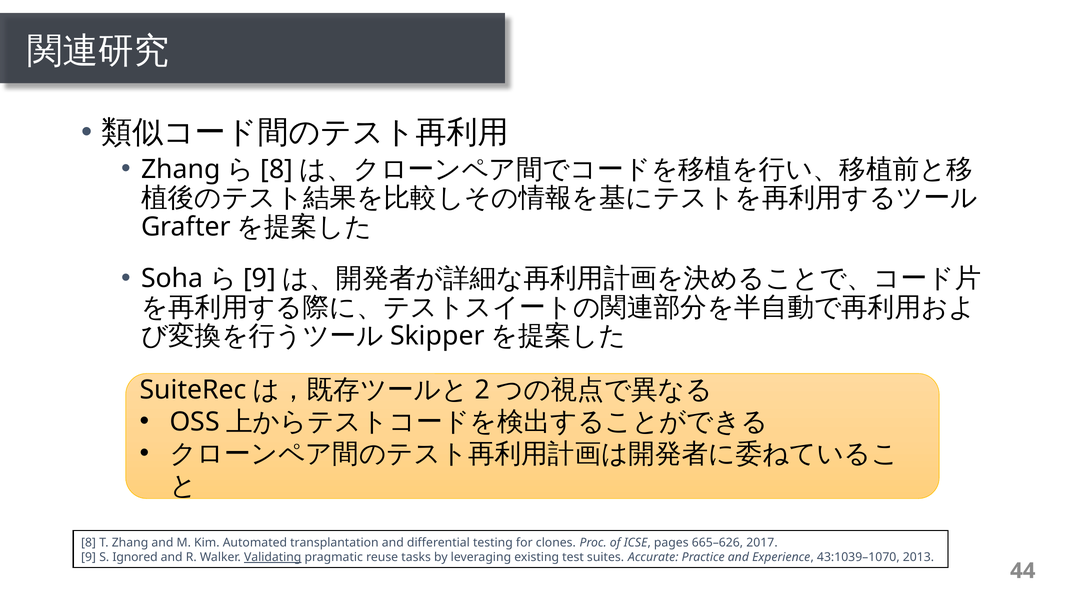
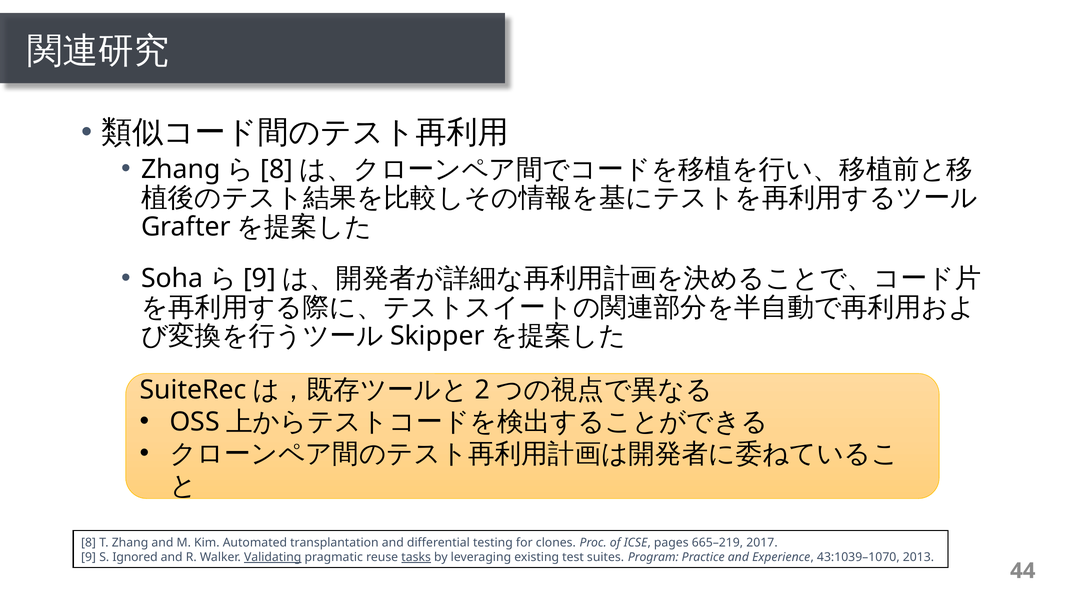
665–626: 665–626 -> 665–219
tasks underline: none -> present
Accurate: Accurate -> Program
